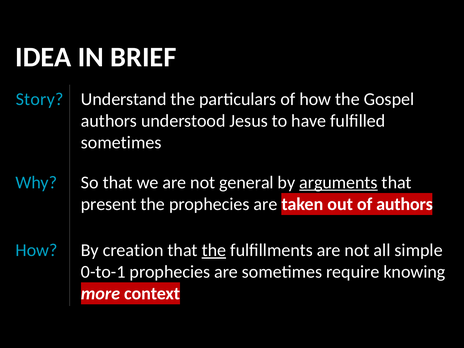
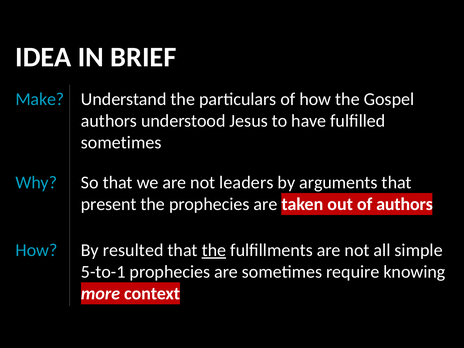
Story: Story -> Make
general: general -> leaders
arguments underline: present -> none
creation: creation -> resulted
0-to-1: 0-to-1 -> 5-to-1
